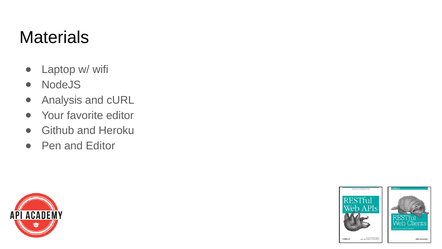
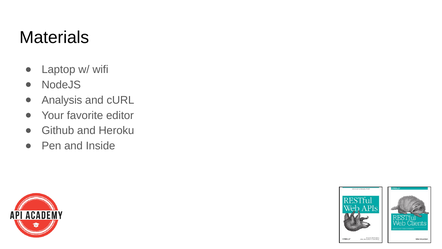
and Editor: Editor -> Inside
